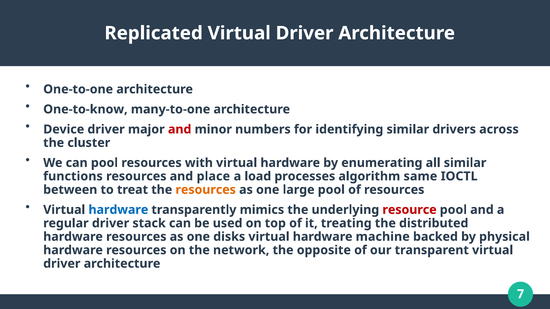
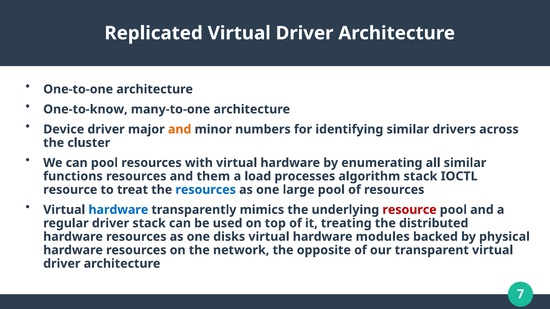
and at (180, 129) colour: red -> orange
place: place -> them
algorithm same: same -> stack
between at (70, 190): between -> resource
resources at (206, 190) colour: orange -> blue
machine: machine -> modules
